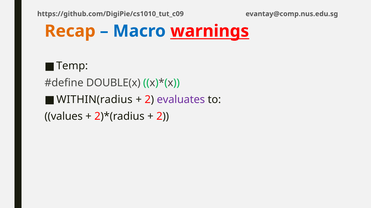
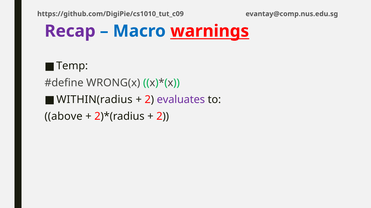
Recap colour: orange -> purple
DOUBLE(x: DOUBLE(x -> WRONG(x
values: values -> above
